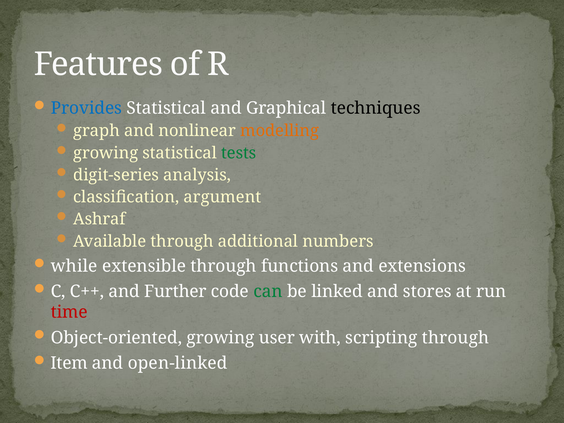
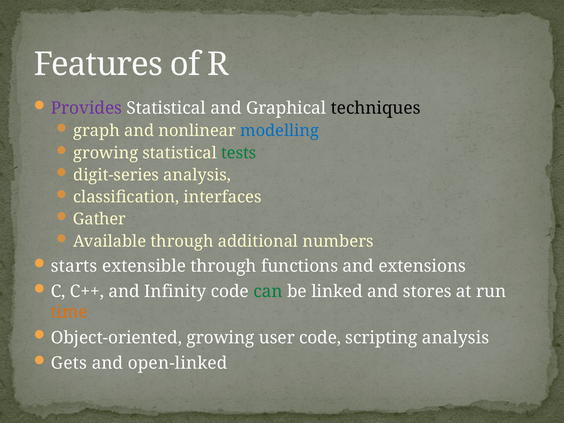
Provides colour: blue -> purple
modelling colour: orange -> blue
argument: argument -> interfaces
Ashraf: Ashraf -> Gather
while: while -> starts
Further: Further -> Infinity
time colour: red -> orange
user with: with -> code
scripting through: through -> analysis
Item: Item -> Gets
